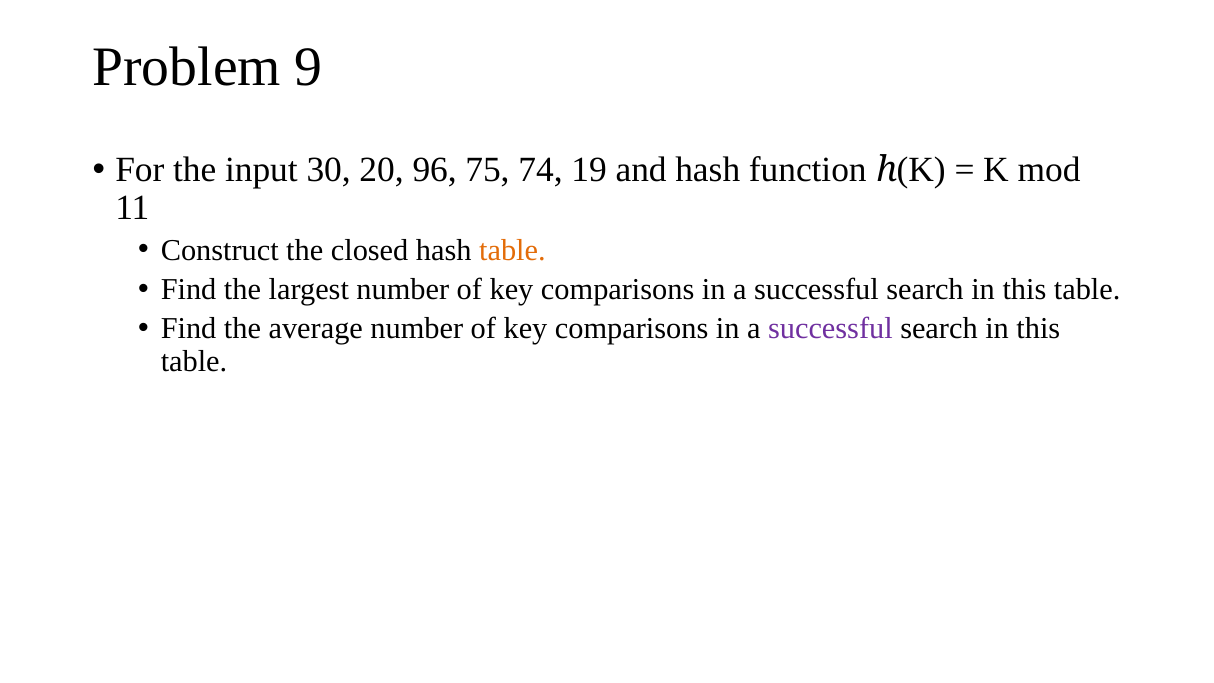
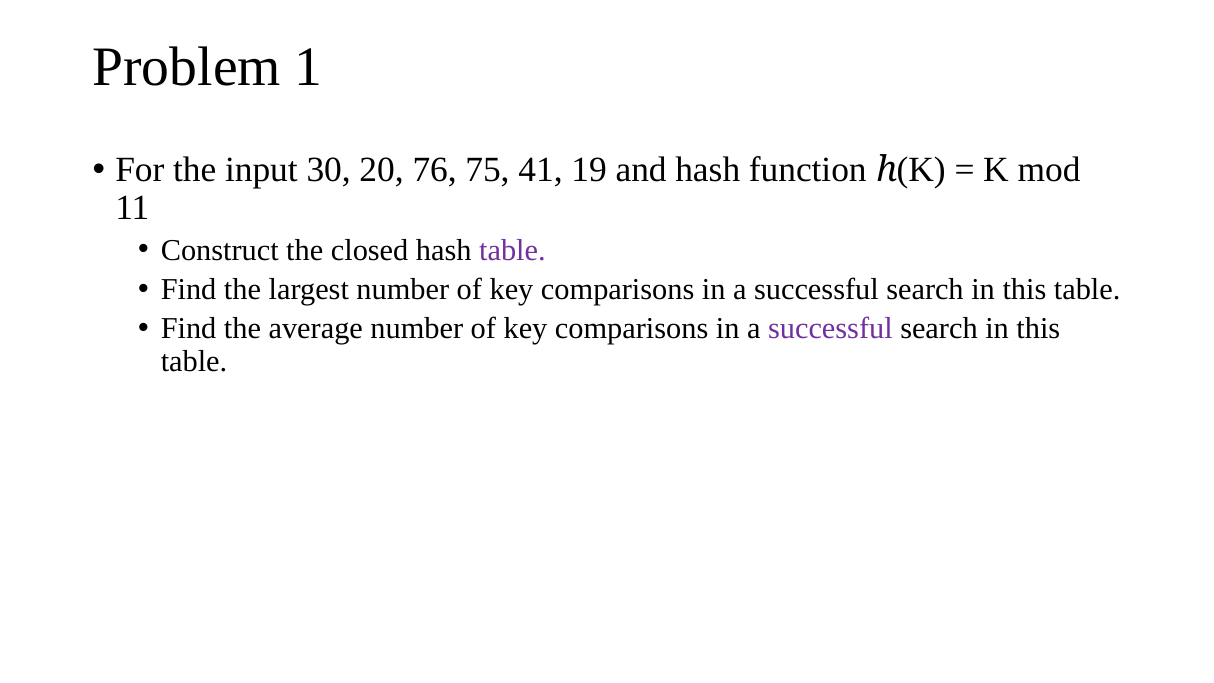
9: 9 -> 1
96: 96 -> 76
74: 74 -> 41
table at (512, 250) colour: orange -> purple
